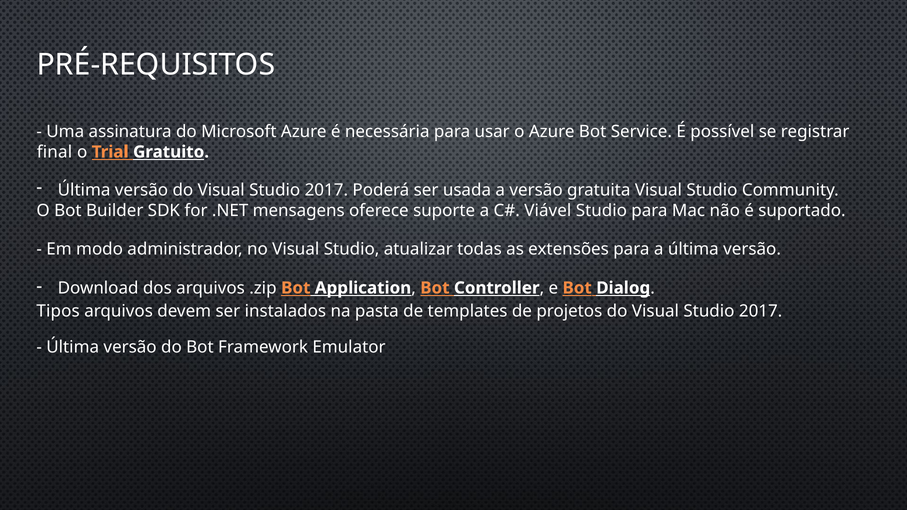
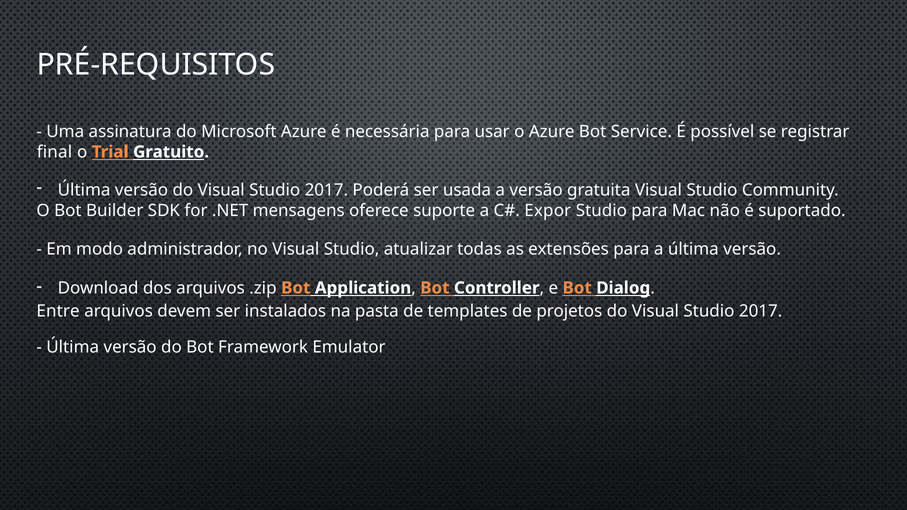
Viável: Viável -> Expor
Tipos: Tipos -> Entre
